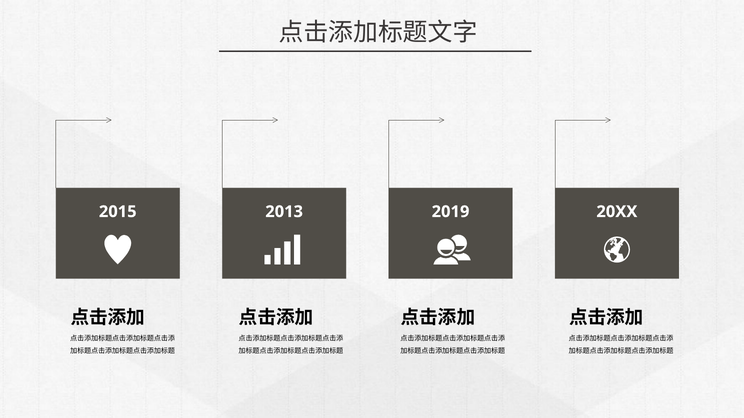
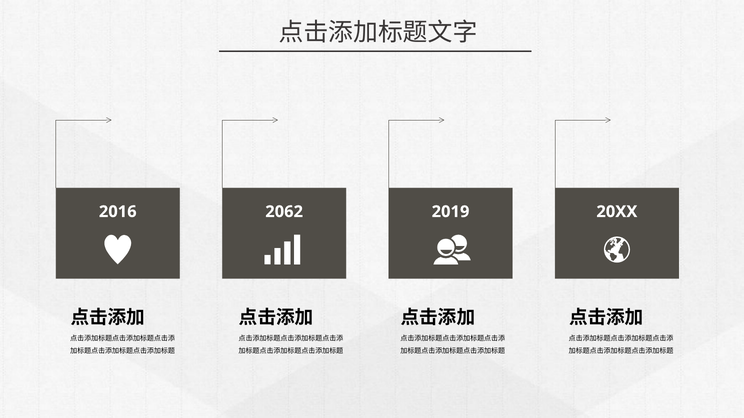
2015: 2015 -> 2016
2013: 2013 -> 2062
